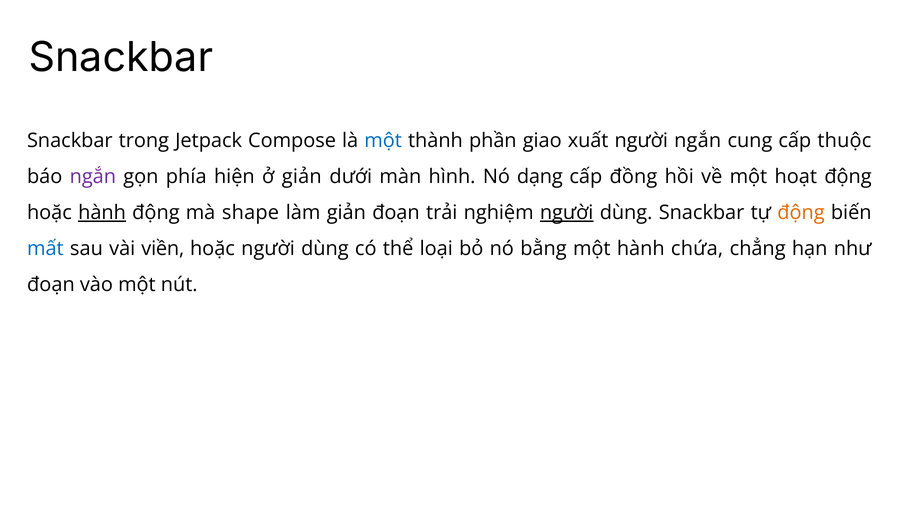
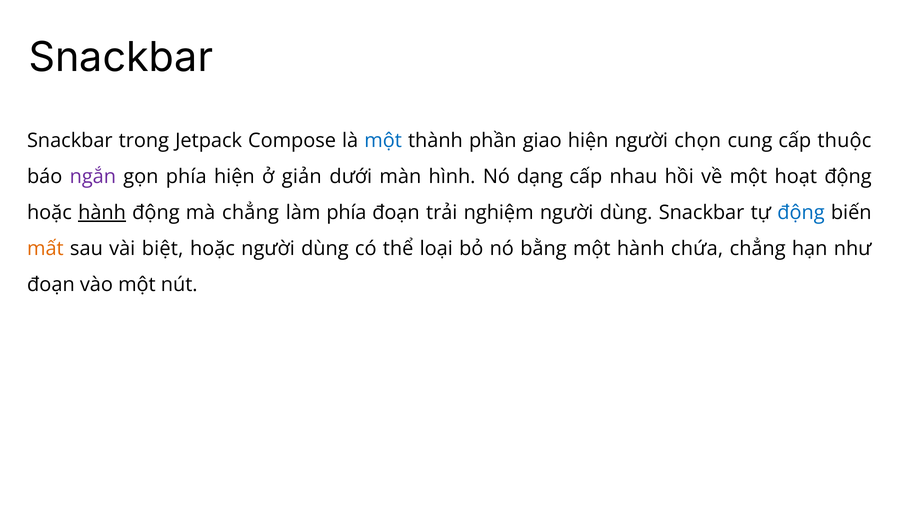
giao xuất: xuất -> hiện
người ngắn: ngắn -> chọn
đồng: đồng -> nhau
mà shape: shape -> chẳng
làm giản: giản -> phía
người at (567, 213) underline: present -> none
động at (801, 213) colour: orange -> blue
mất colour: blue -> orange
viền: viền -> biệt
